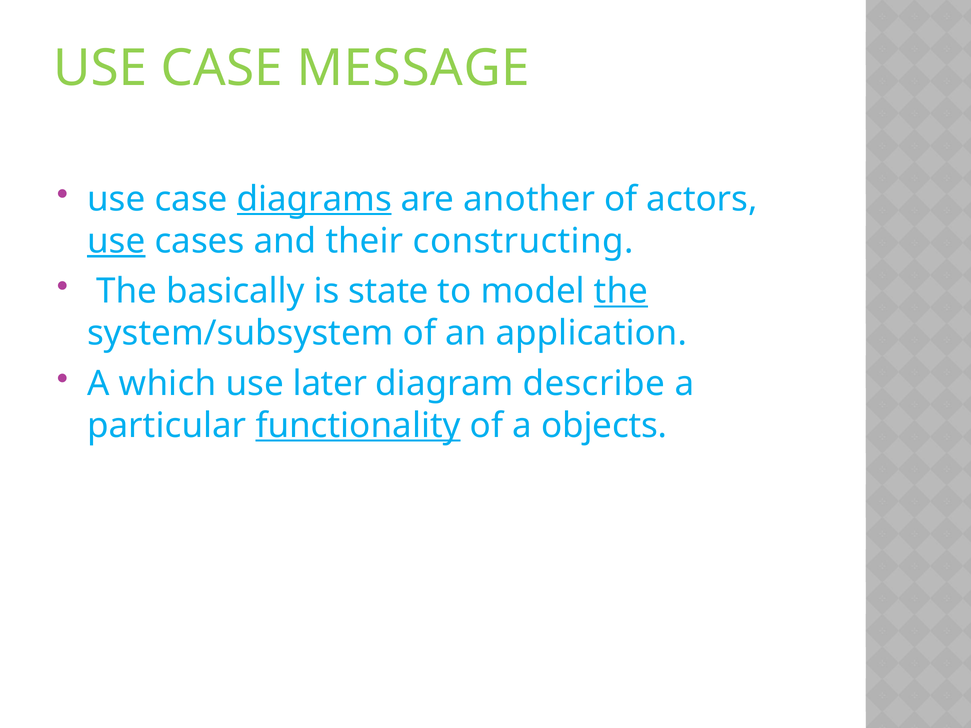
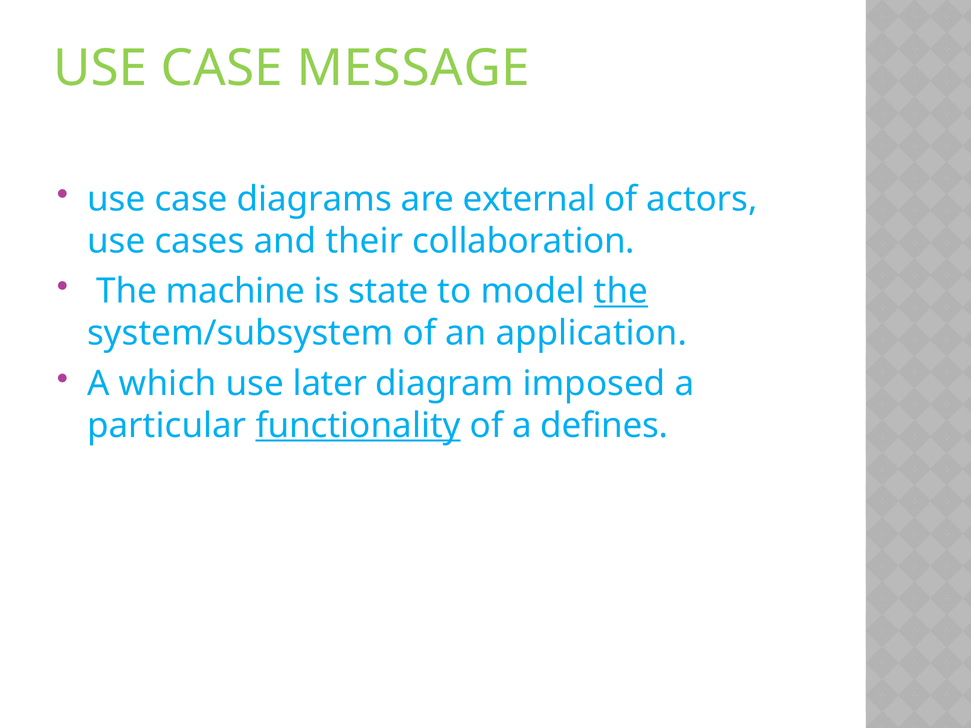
diagrams underline: present -> none
another: another -> external
use at (116, 241) underline: present -> none
constructing: constructing -> collaboration
basically: basically -> machine
describe: describe -> imposed
objects: objects -> defines
